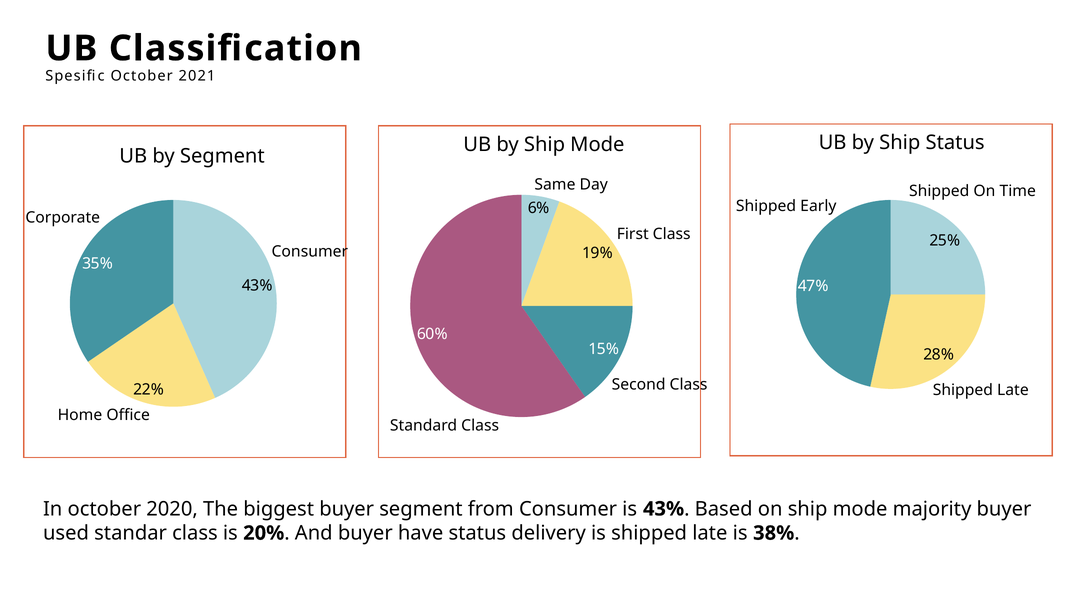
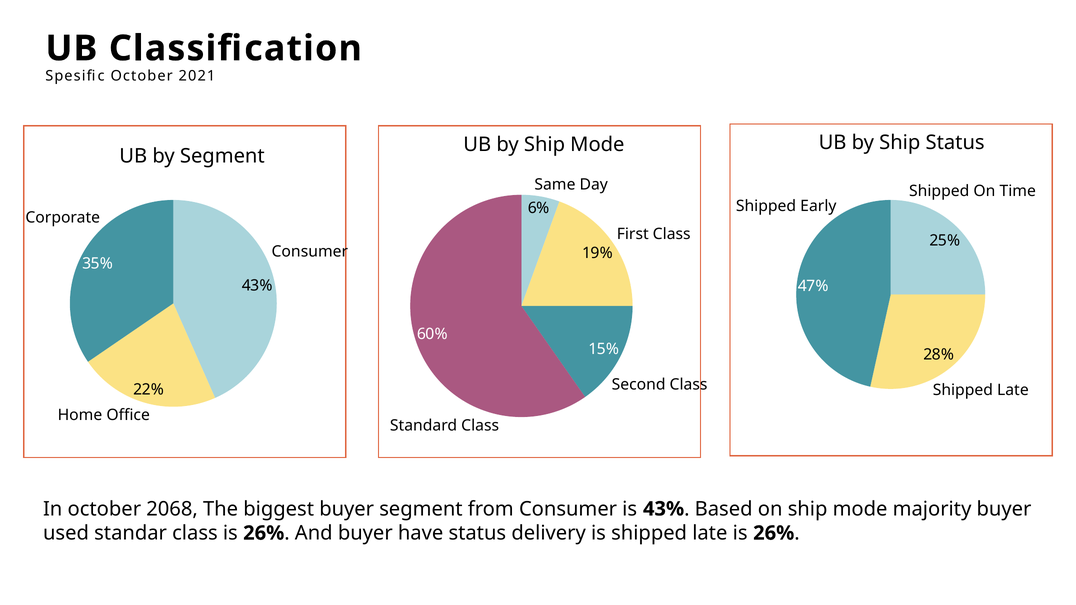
2020: 2020 -> 2068
class is 20%: 20% -> 26%
late is 38%: 38% -> 26%
